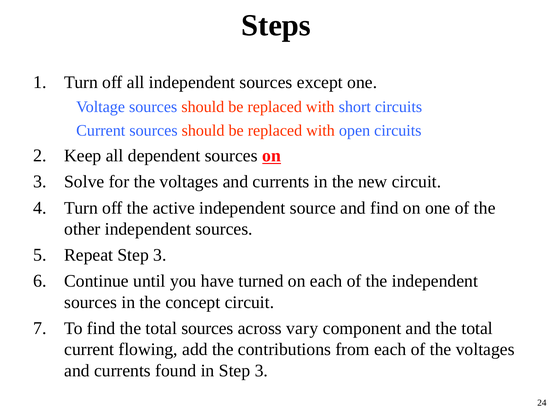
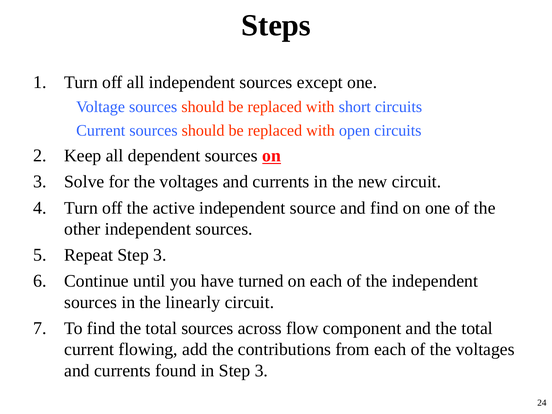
concept: concept -> linearly
vary: vary -> flow
